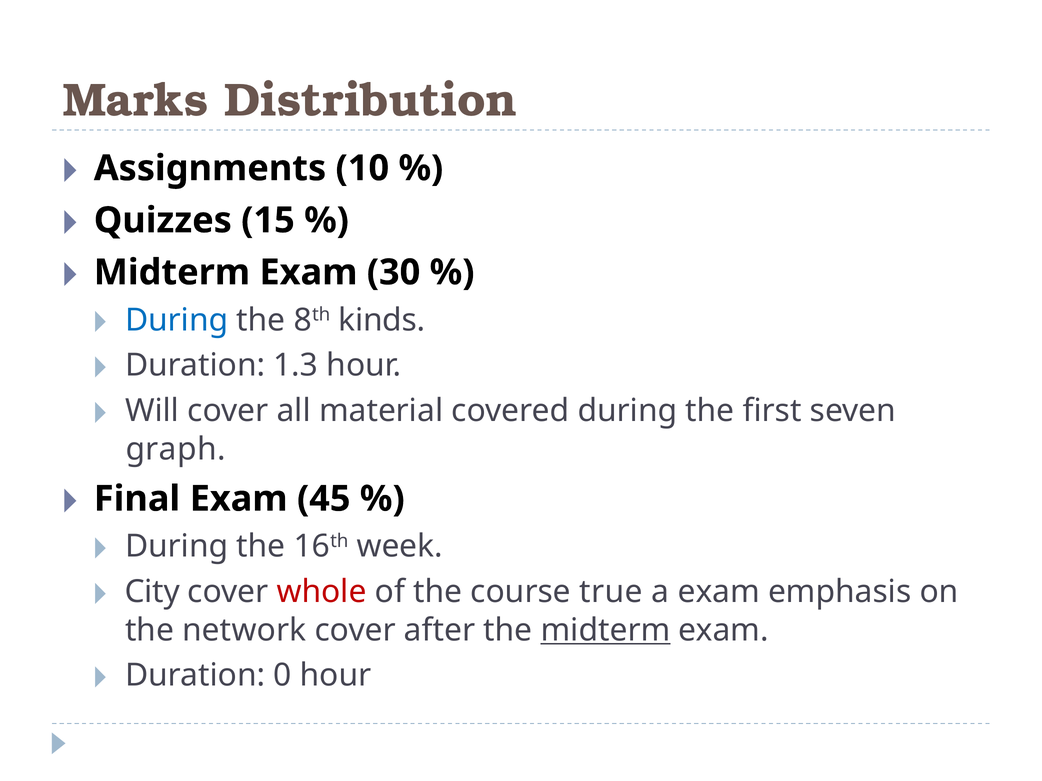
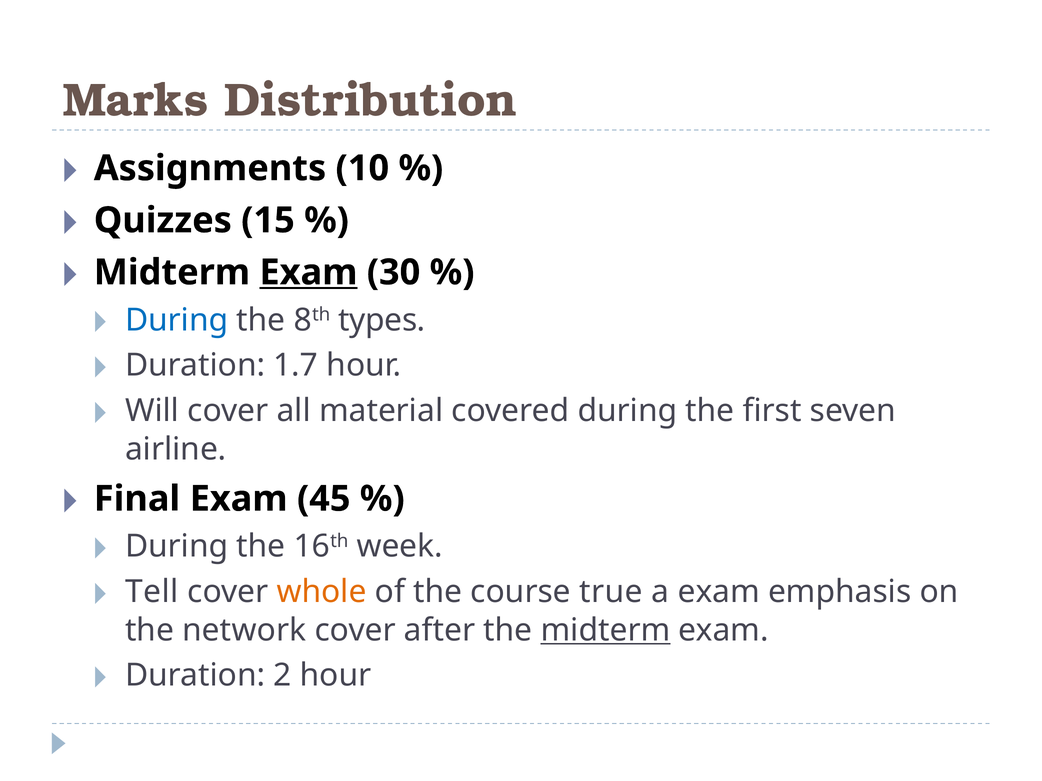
Exam at (308, 273) underline: none -> present
kinds: kinds -> types
1.3: 1.3 -> 1.7
graph: graph -> airline
City: City -> Tell
whole colour: red -> orange
0: 0 -> 2
